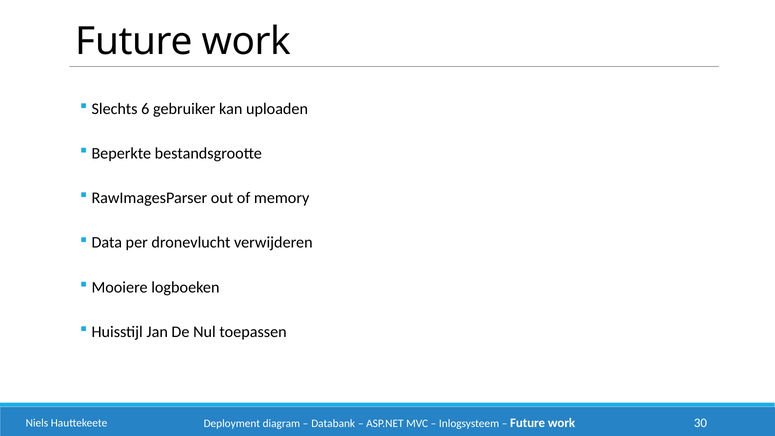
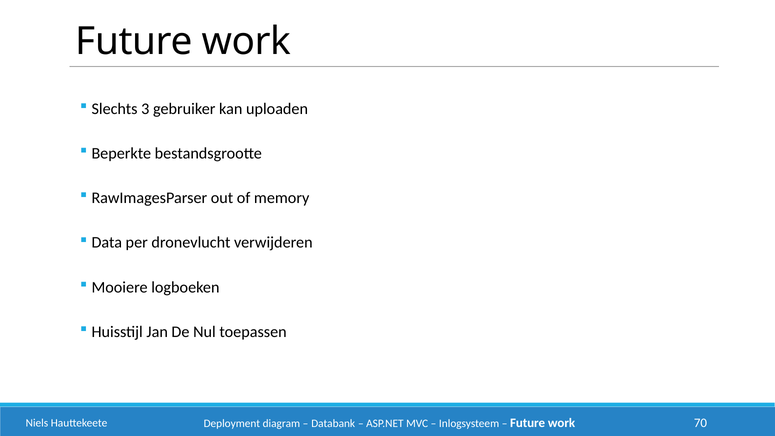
6: 6 -> 3
30: 30 -> 70
